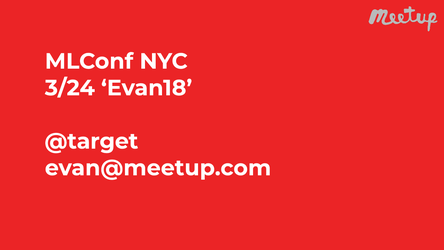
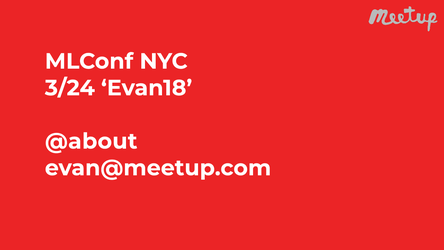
@target: @target -> @about
